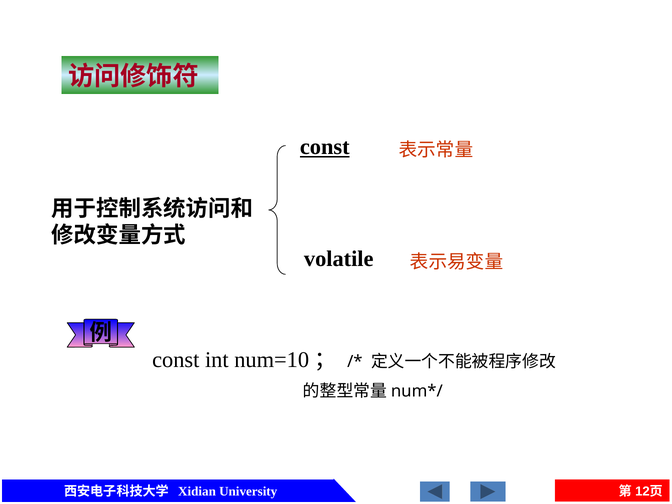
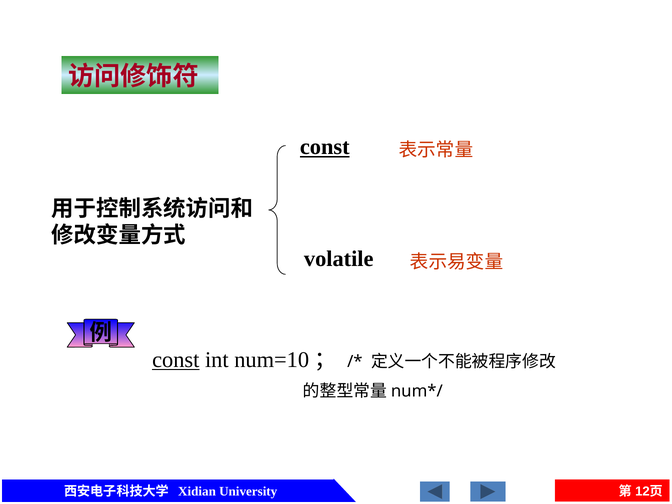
const at (176, 360) underline: none -> present
